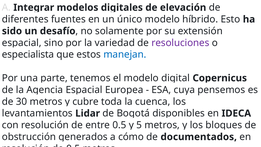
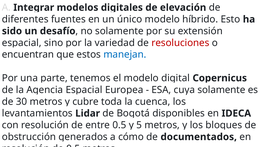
resoluciones colour: purple -> red
especialista: especialista -> encuentran
pensemos at (221, 90): pensemos -> solamente
